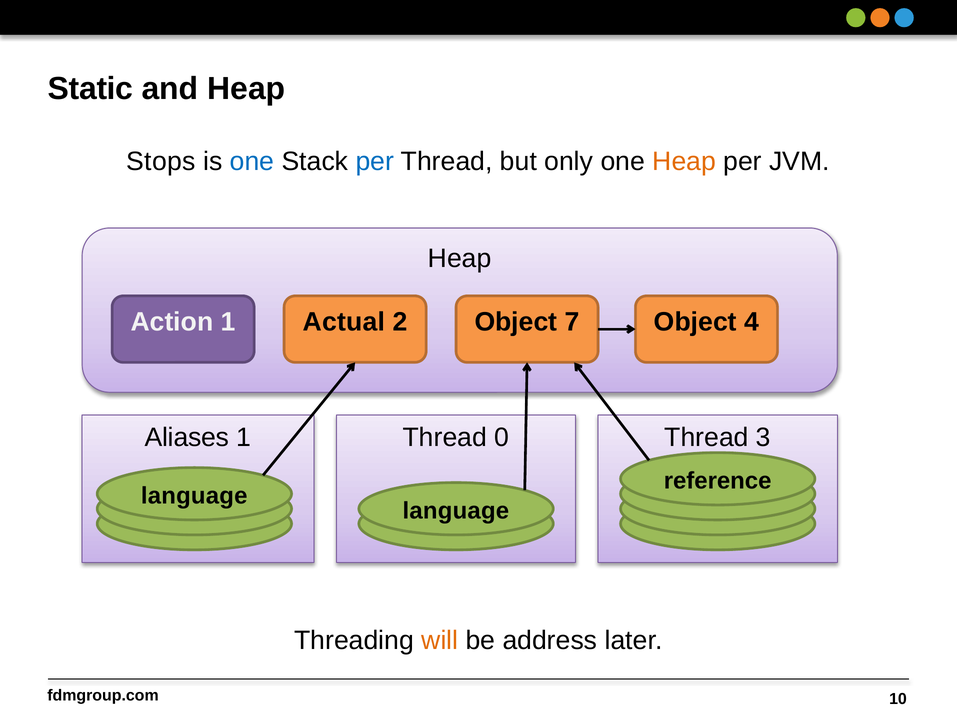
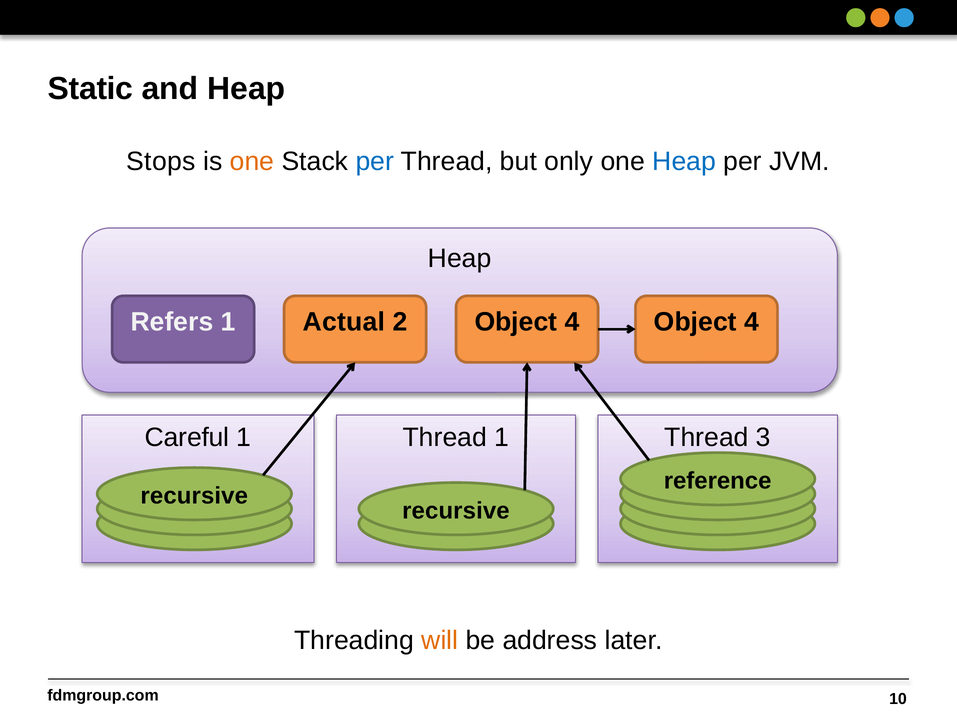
one at (252, 161) colour: blue -> orange
Heap at (684, 161) colour: orange -> blue
Action: Action -> Refers
2 Object 7: 7 -> 4
Aliases: Aliases -> Careful
Thread 0: 0 -> 1
language at (194, 496): language -> recursive
language at (456, 511): language -> recursive
